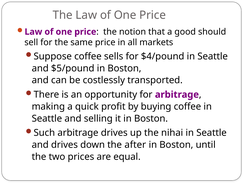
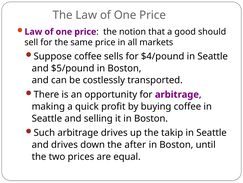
nihai: nihai -> takip
